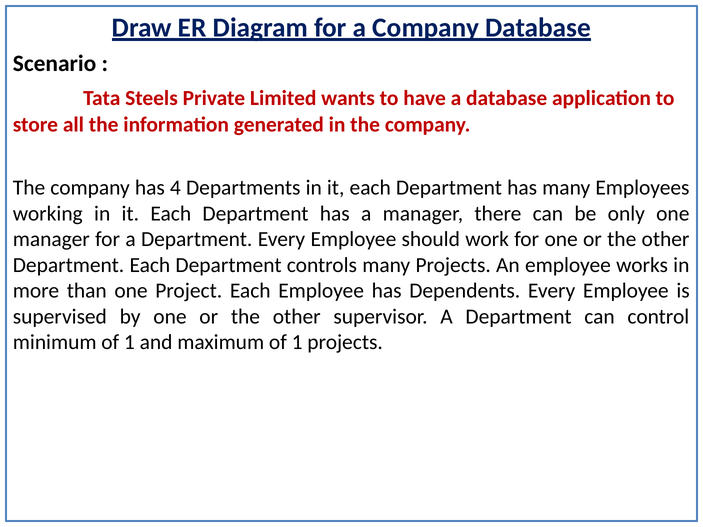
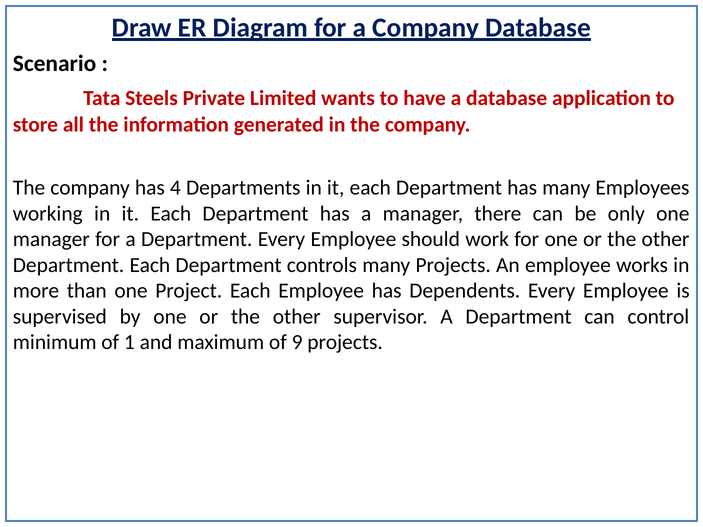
maximum of 1: 1 -> 9
